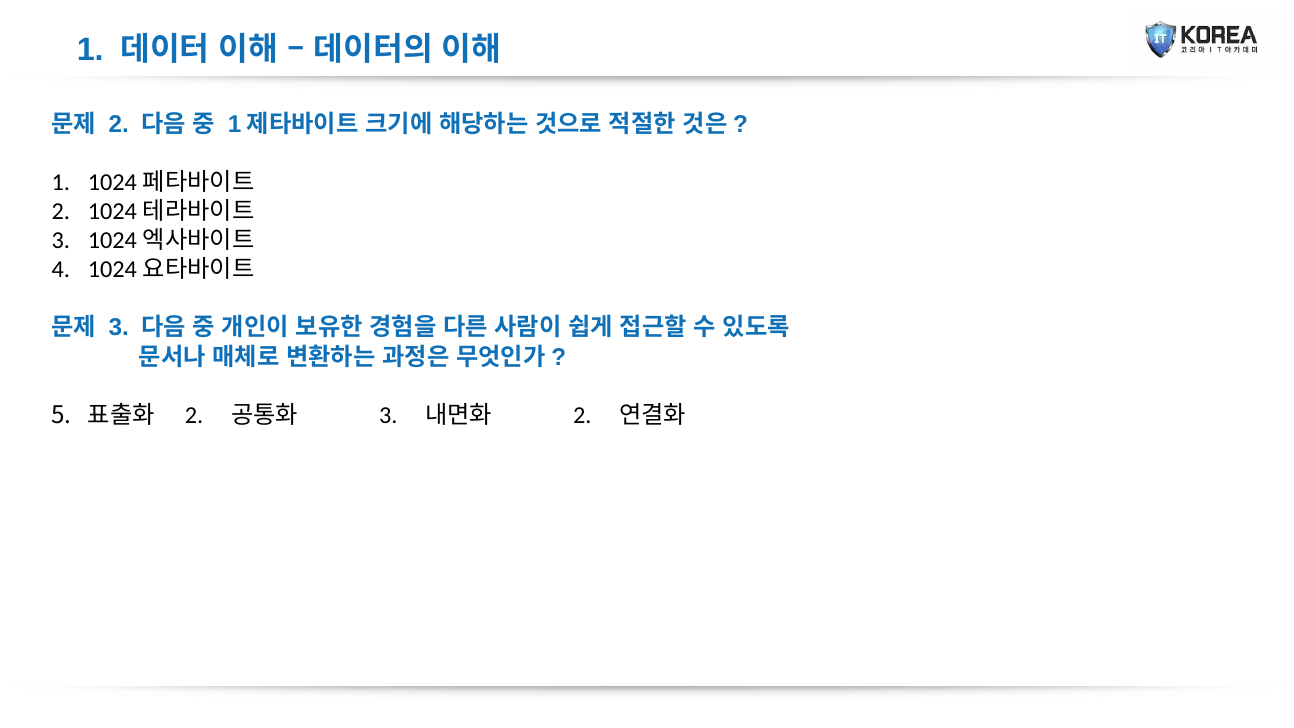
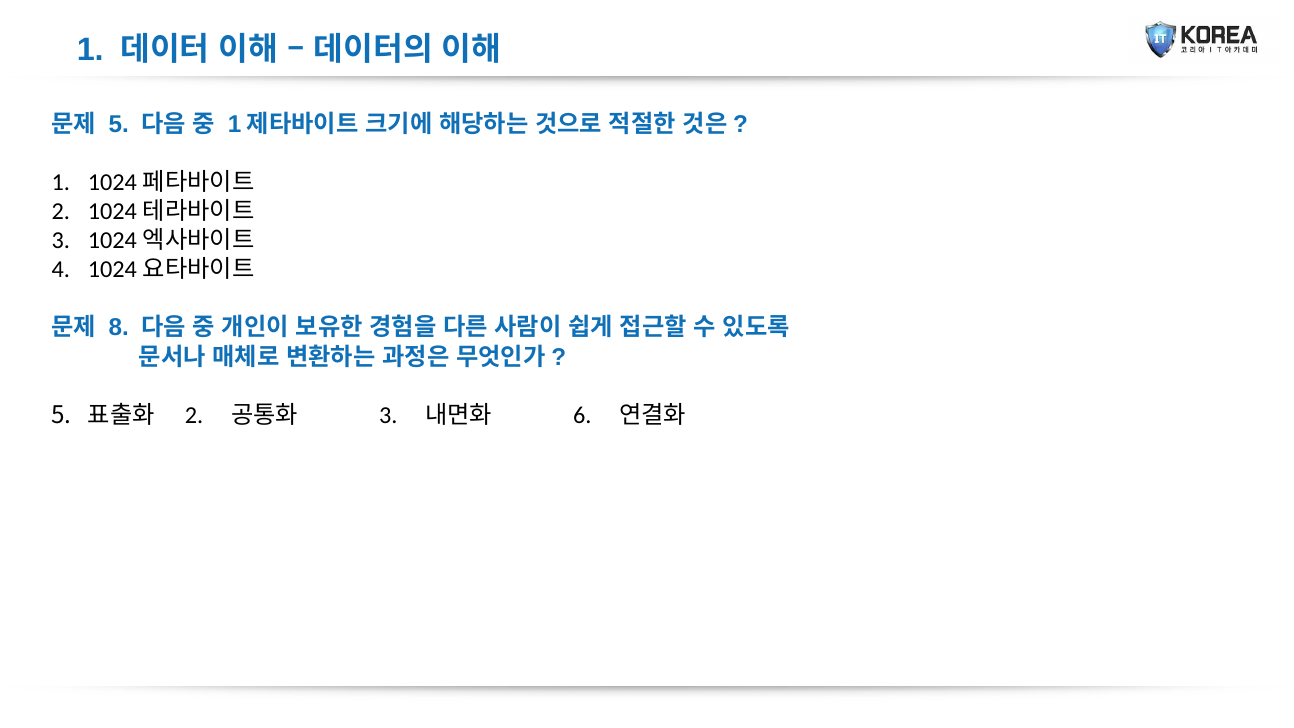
2 at (119, 124): 2 -> 5
3 at (119, 328): 3 -> 8
2 at (582, 415): 2 -> 6
